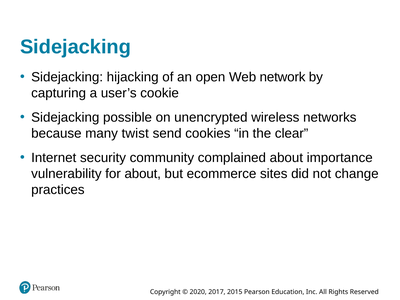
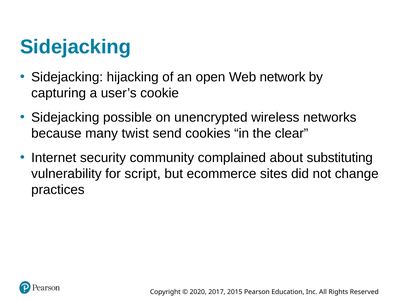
importance: importance -> substituting
for about: about -> script
